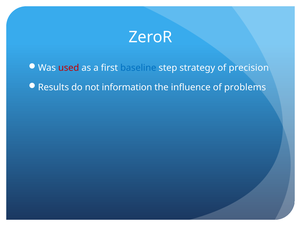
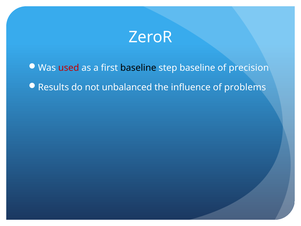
baseline at (138, 68) colour: blue -> black
step strategy: strategy -> baseline
information: information -> unbalanced
